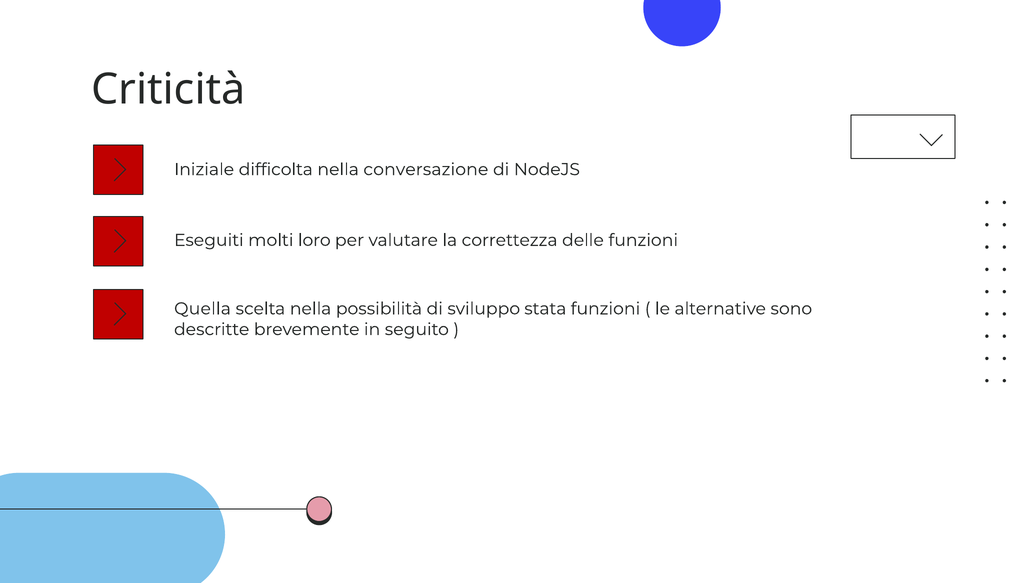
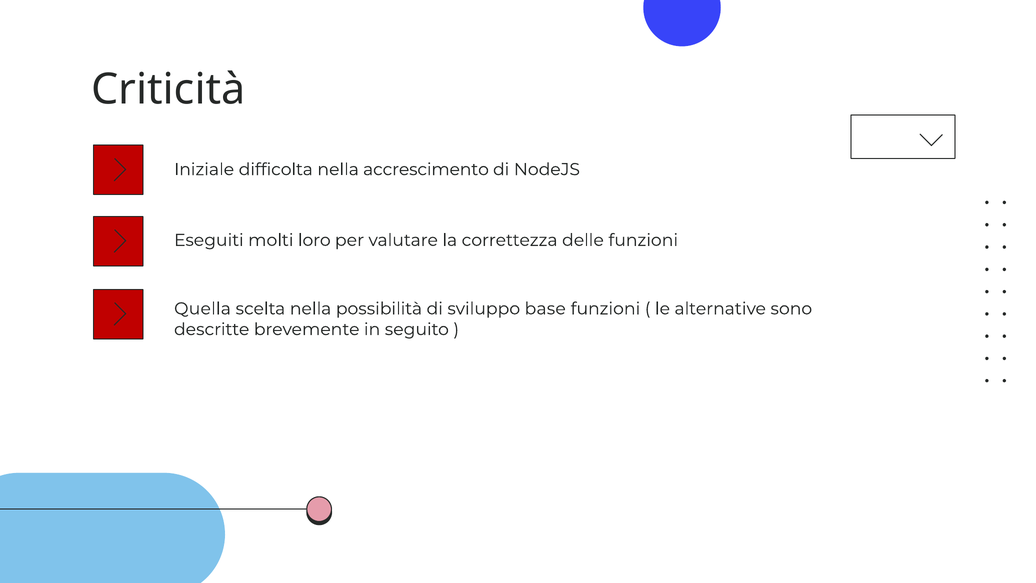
conversazione: conversazione -> accrescimento
stata: stata -> base
